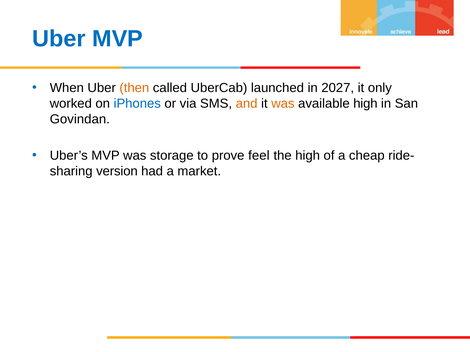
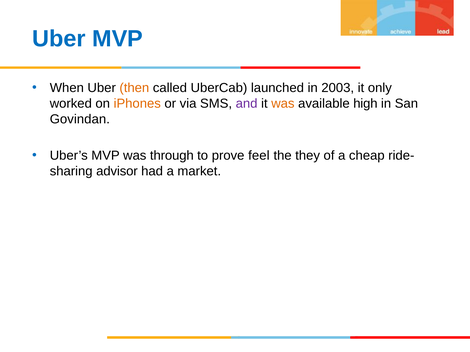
2027: 2027 -> 2003
iPhones colour: blue -> orange
and colour: orange -> purple
storage: storage -> through
the high: high -> they
version: version -> advisor
